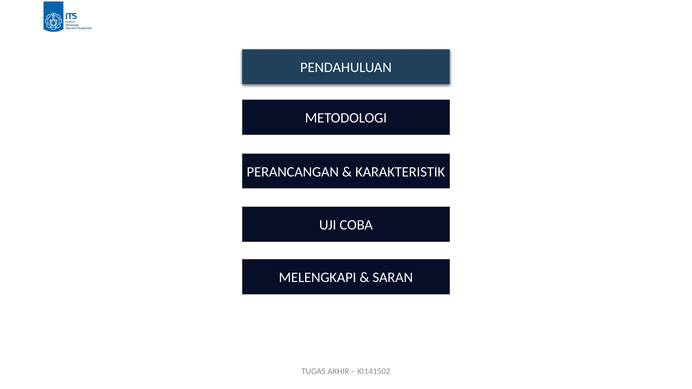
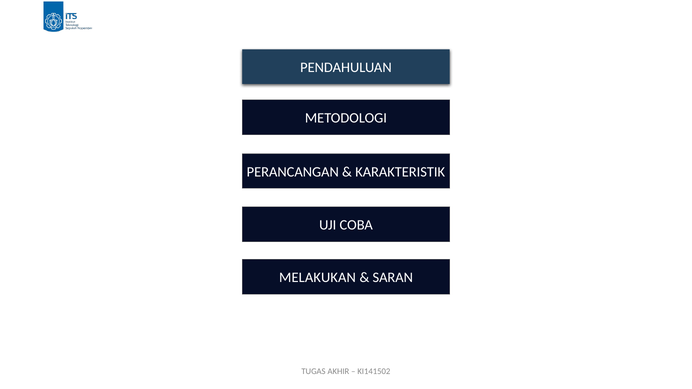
MELENGKAPI: MELENGKAPI -> MELAKUKAN
